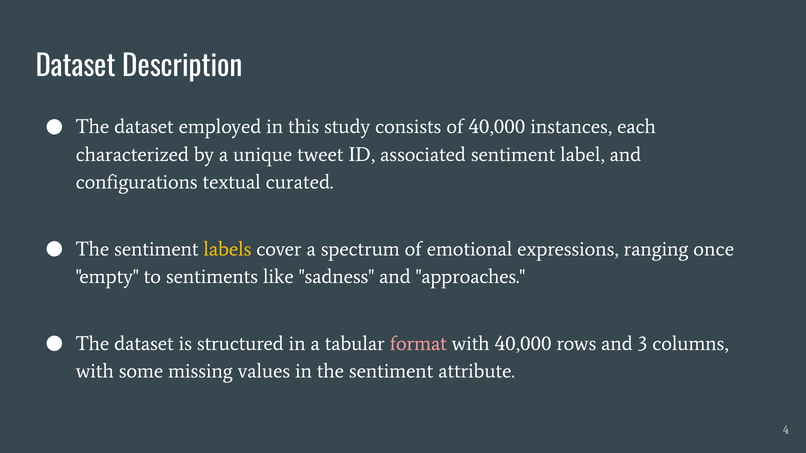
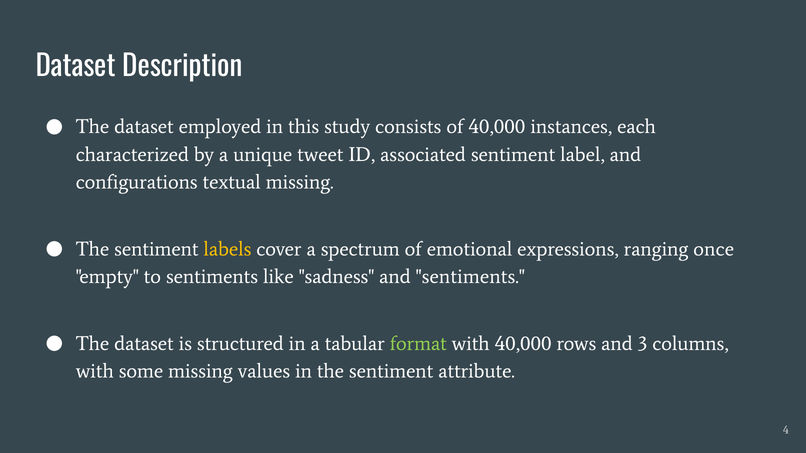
textual curated: curated -> missing
and approaches: approaches -> sentiments
format colour: pink -> light green
